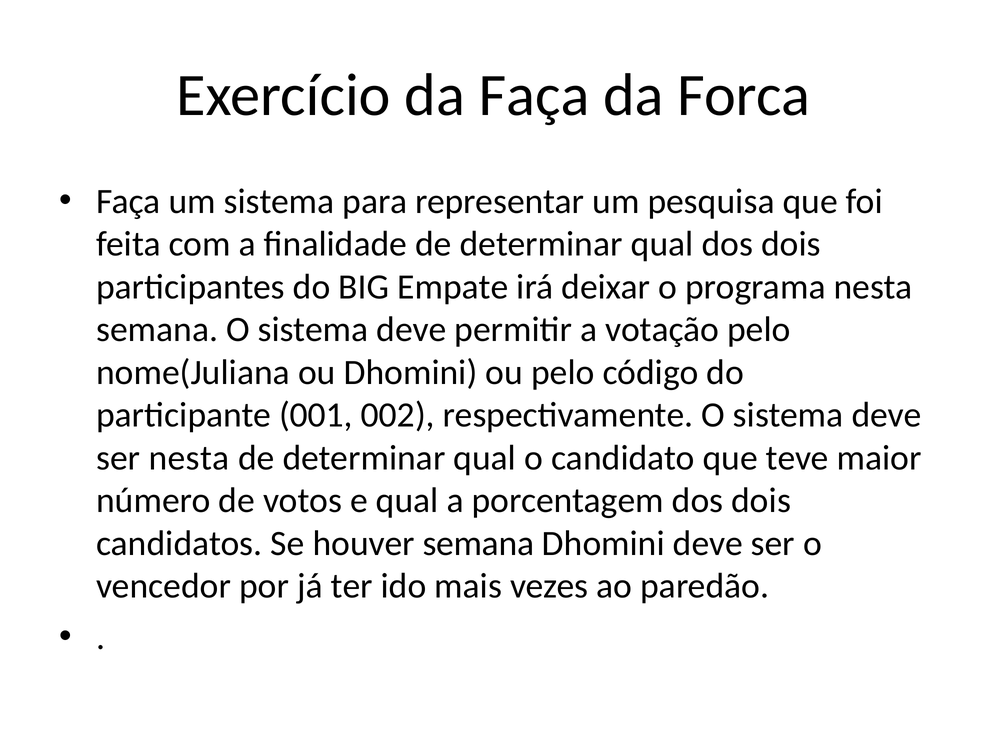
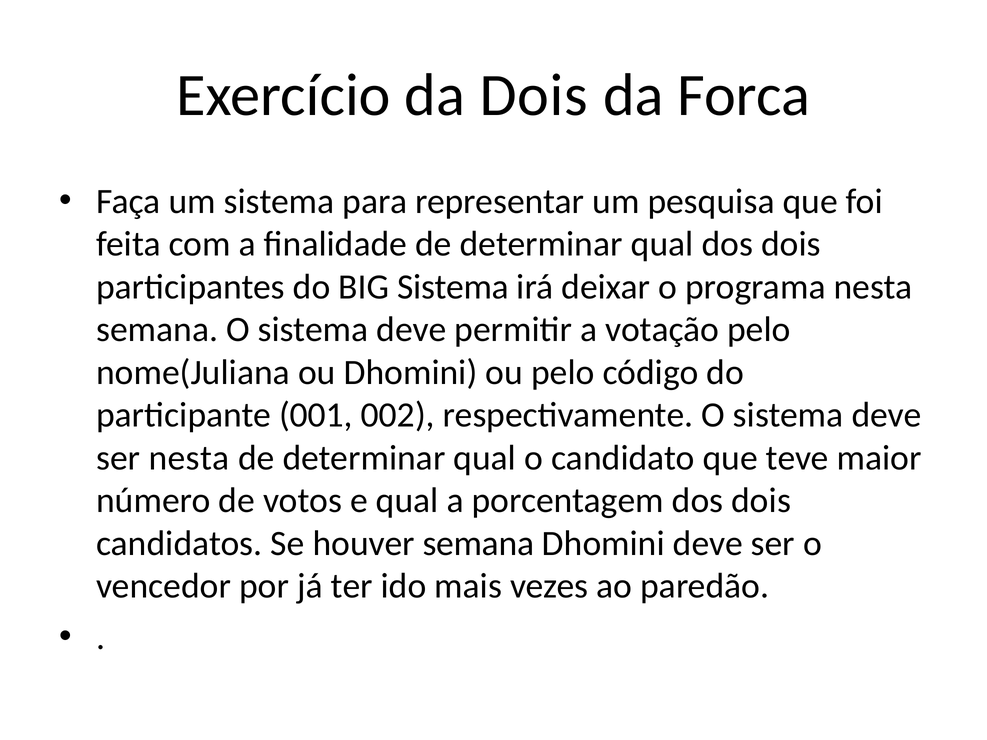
da Faça: Faça -> Dois
BIG Empate: Empate -> Sistema
